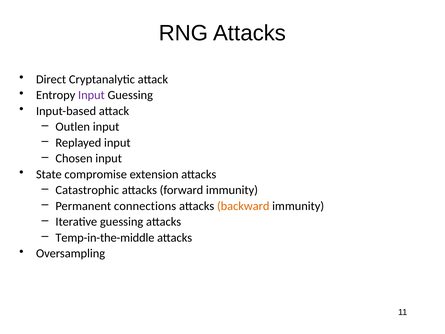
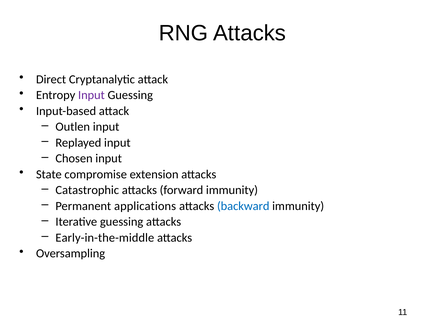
connections: connections -> applications
backward colour: orange -> blue
Temp-in-the-middle: Temp-in-the-middle -> Early-in-the-middle
